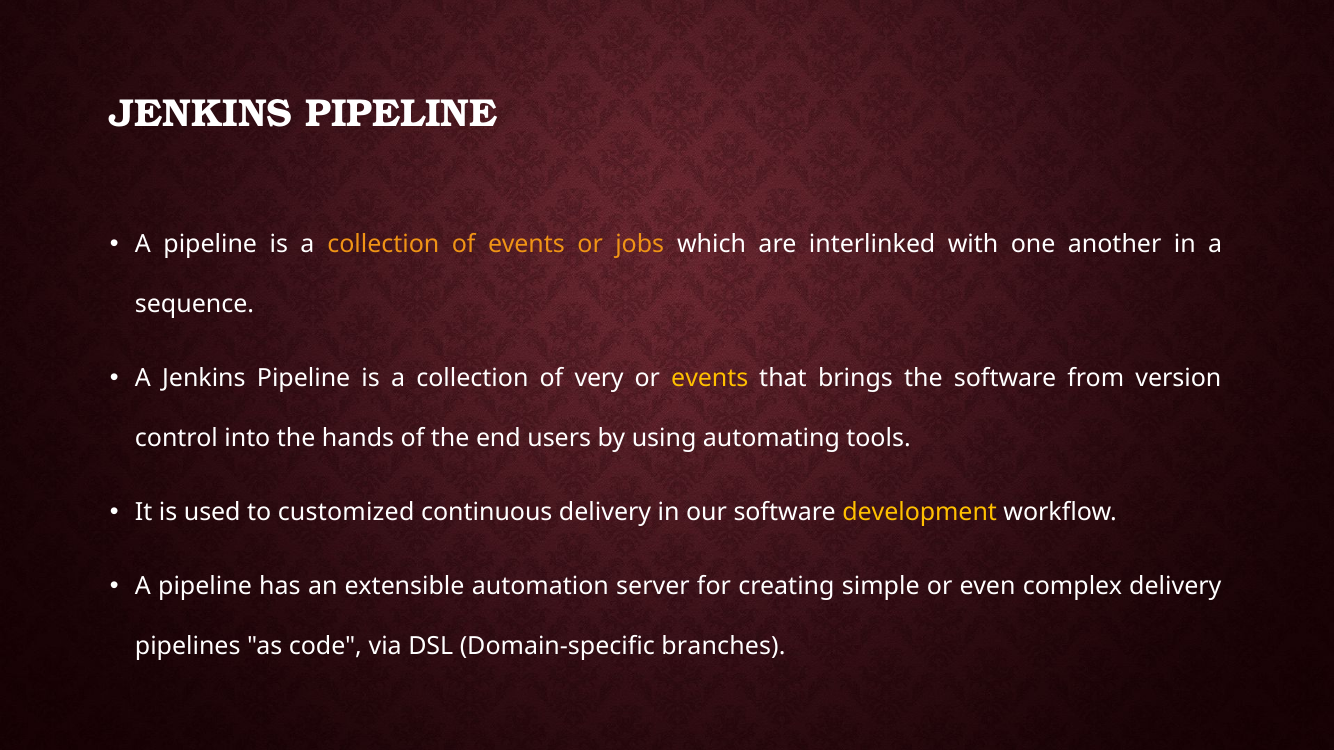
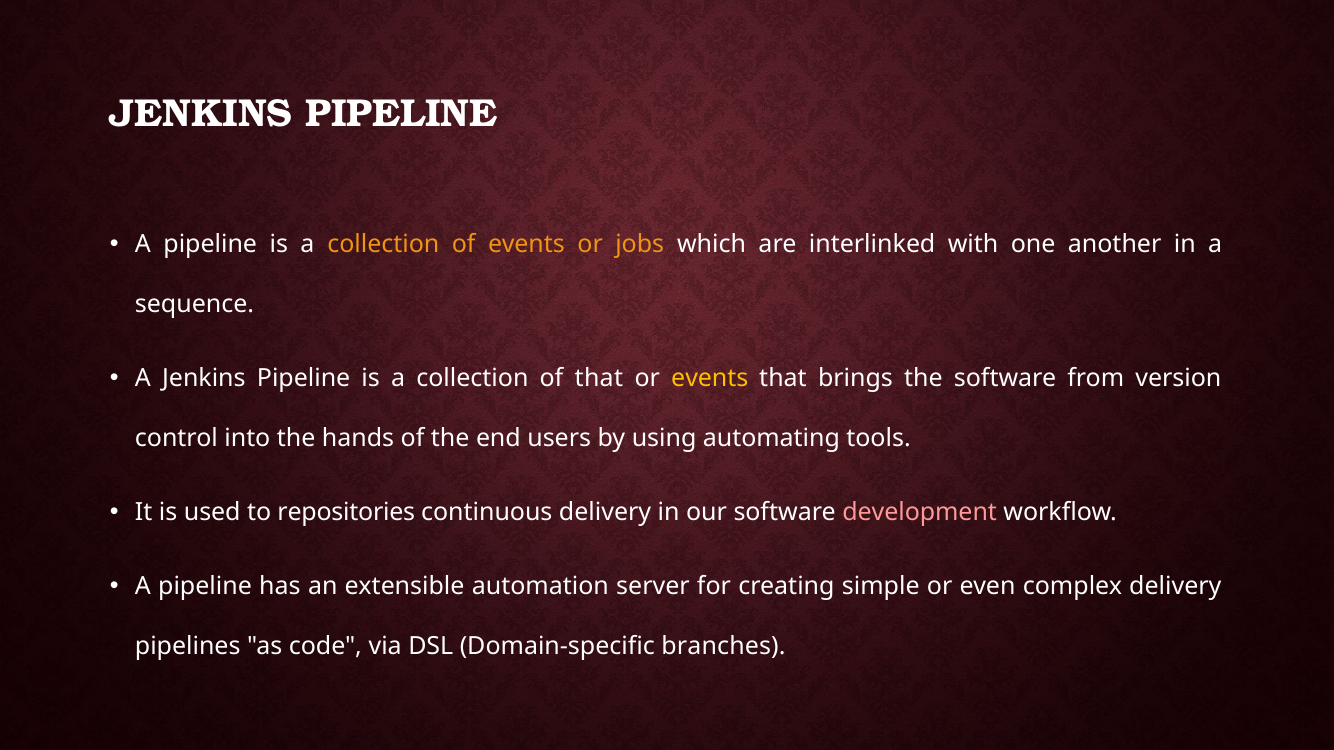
of very: very -> that
customized: customized -> repositories
development colour: yellow -> pink
